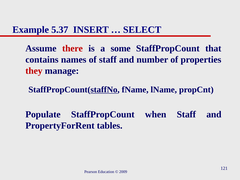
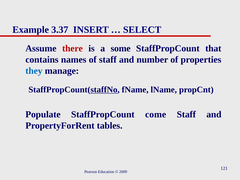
5.37: 5.37 -> 3.37
they colour: red -> blue
when: when -> come
